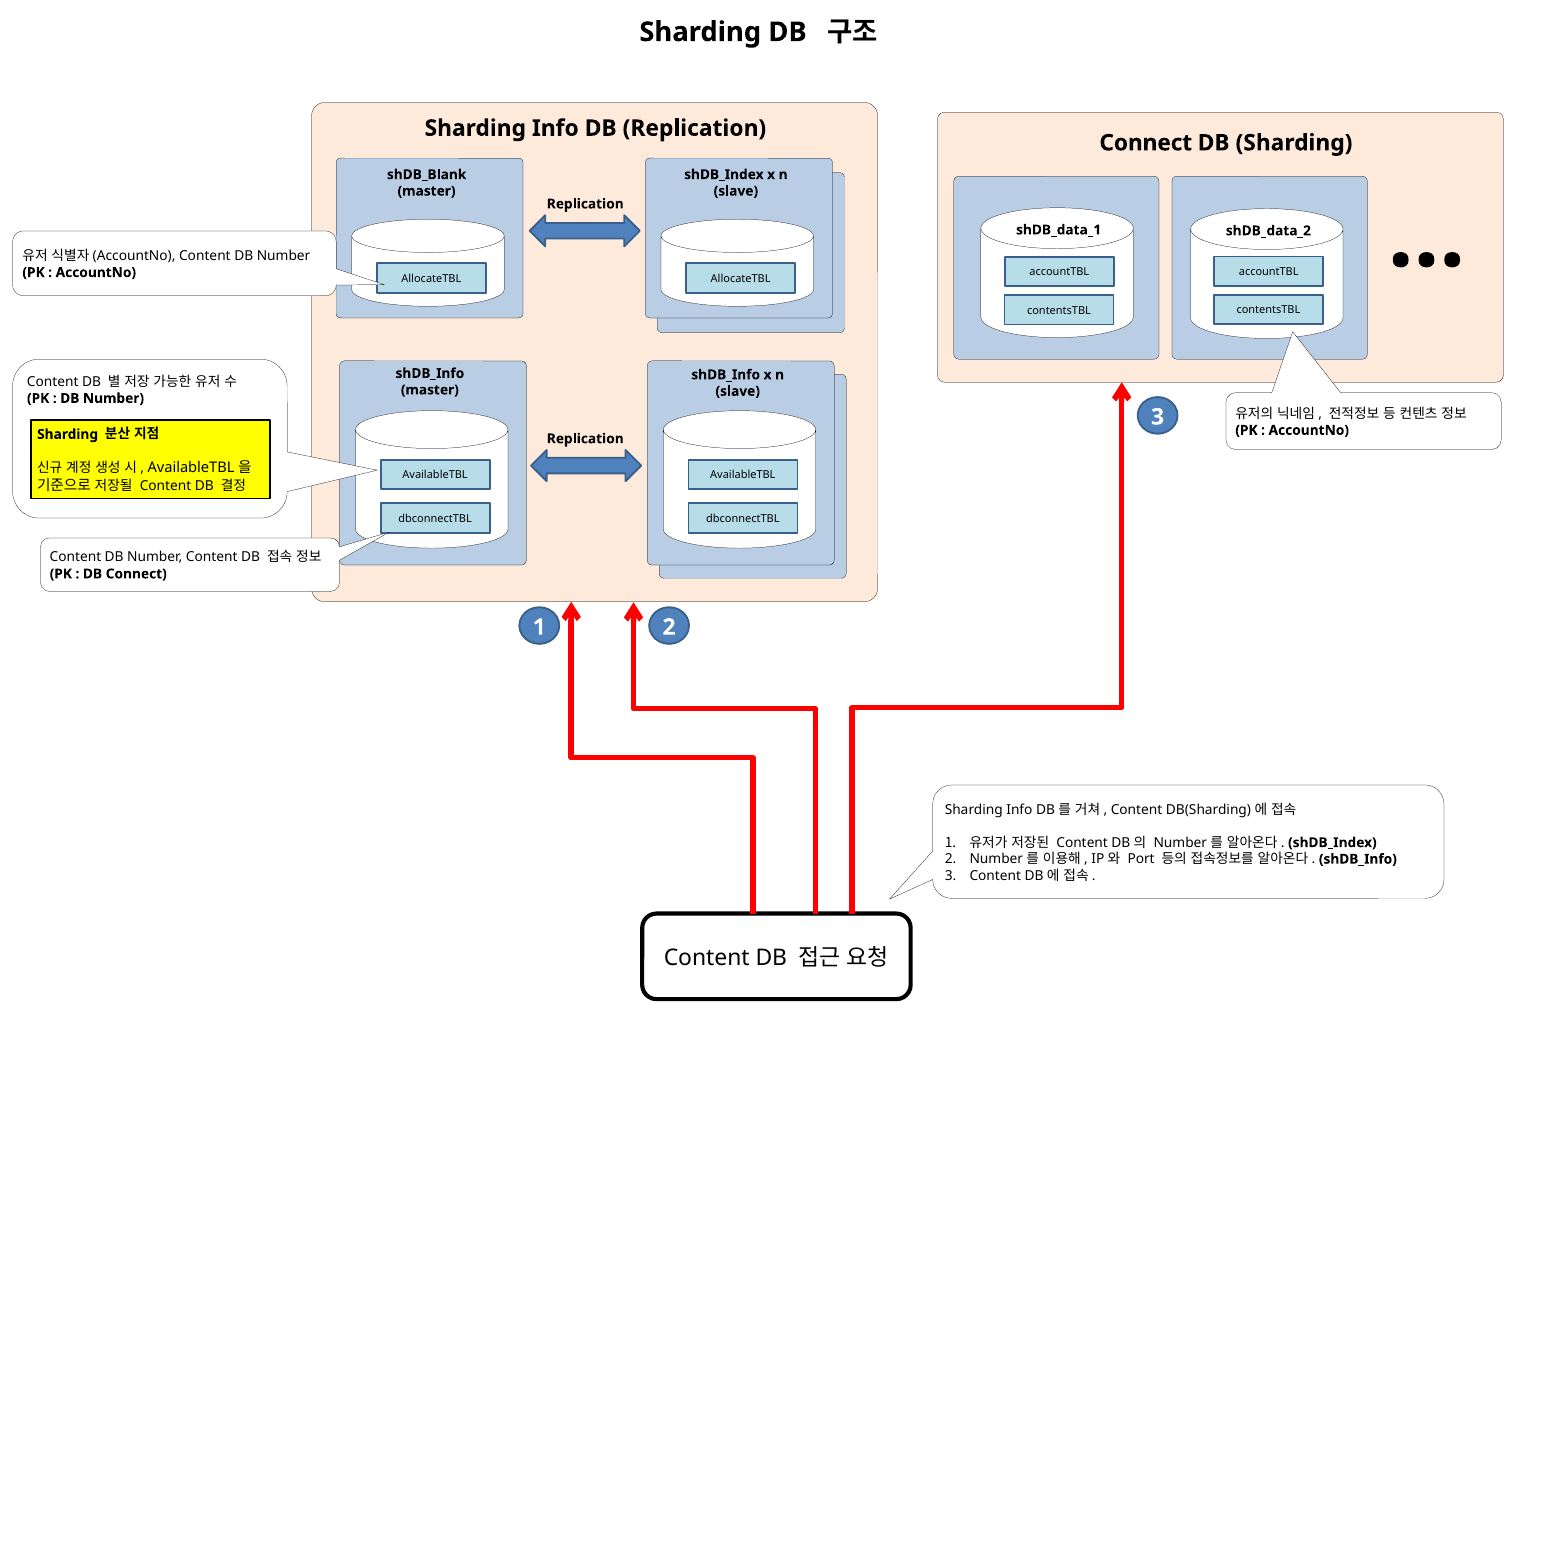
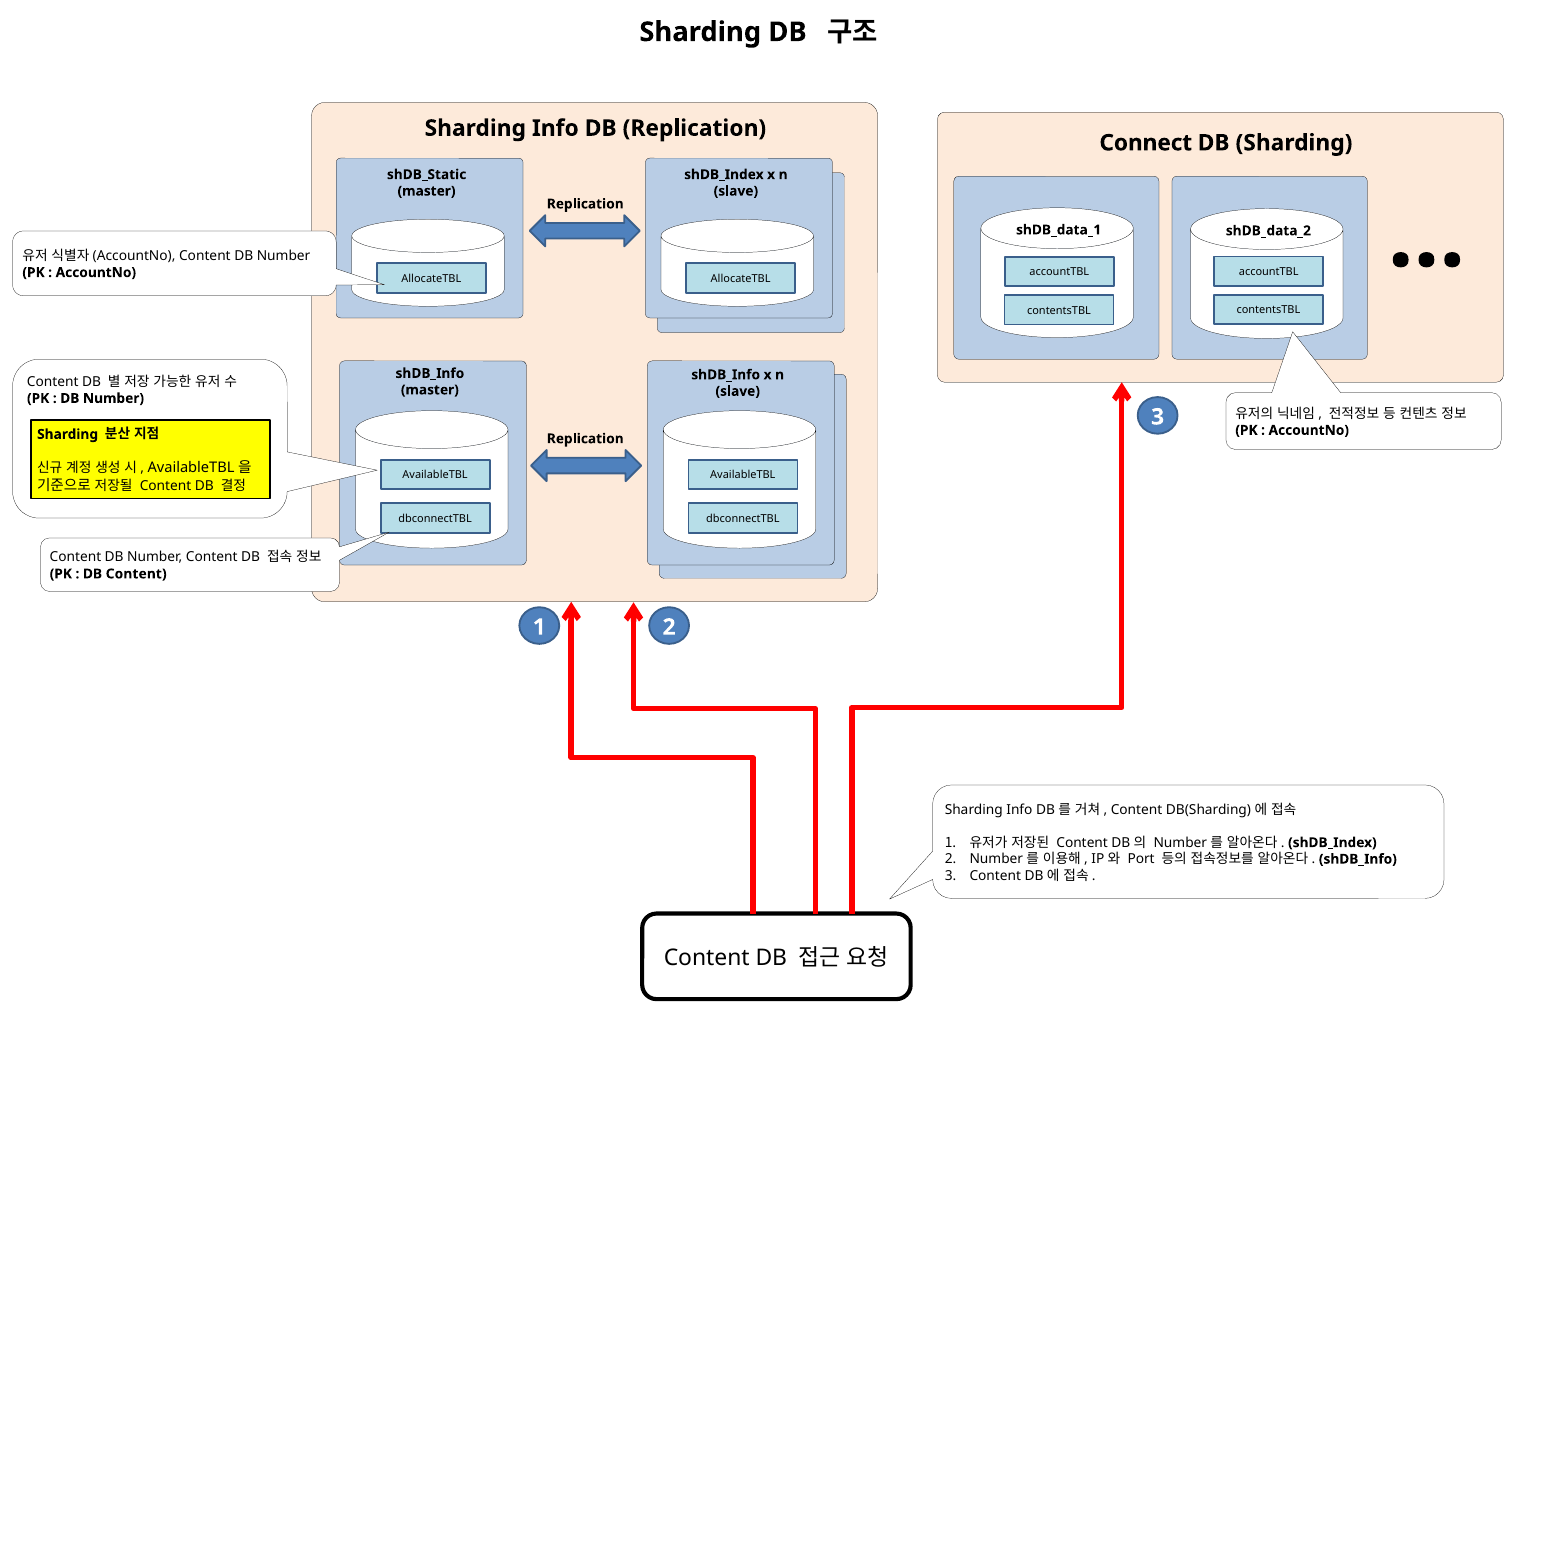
shDB_Blank: shDB_Blank -> shDB_Static
DB Connect: Connect -> Content
